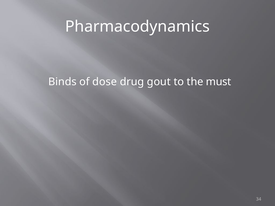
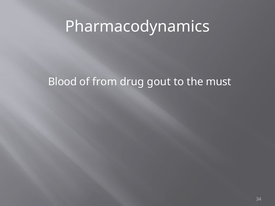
Binds: Binds -> Blood
dose: dose -> from
